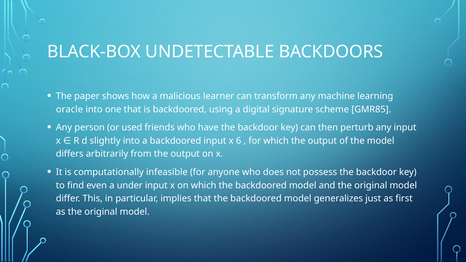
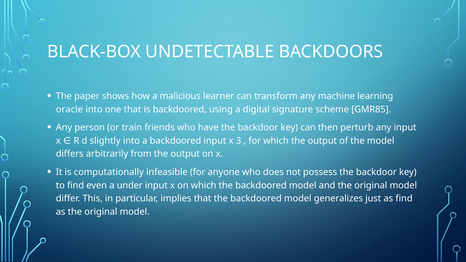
used: used -> train
6: 6 -> 3
as first: first -> find
